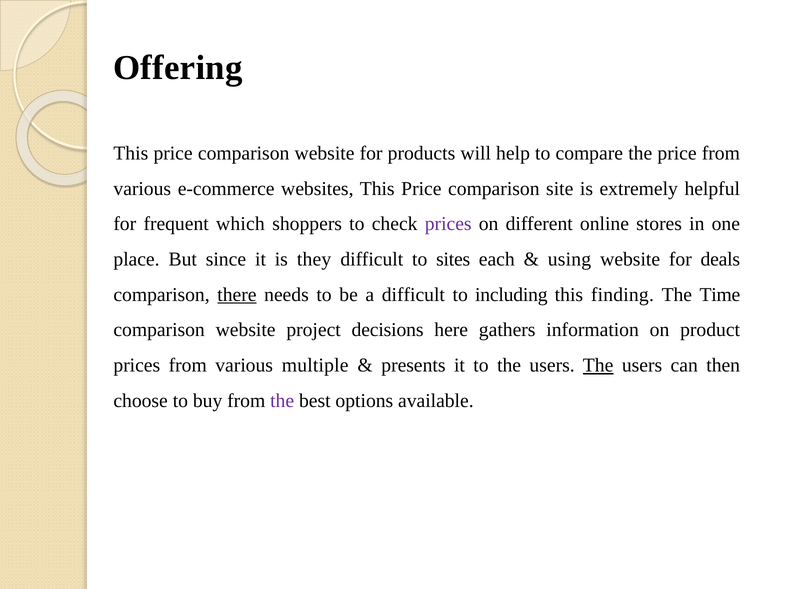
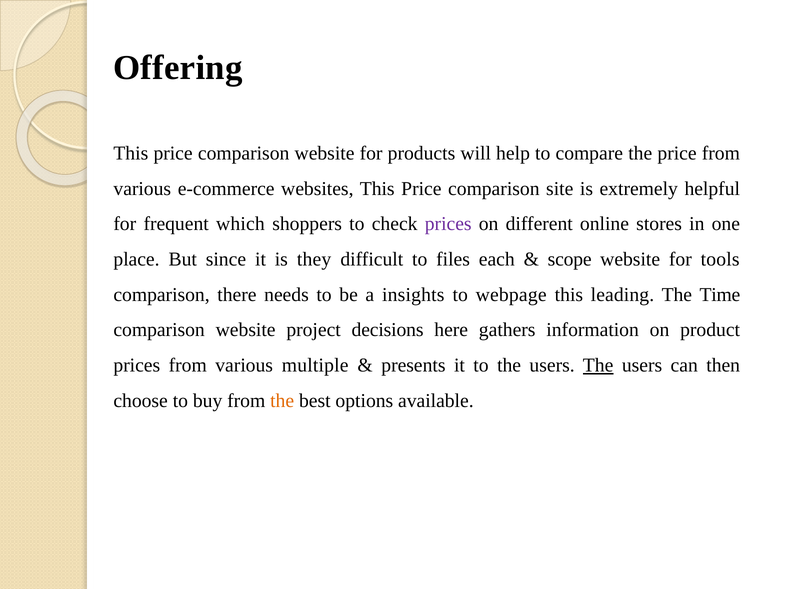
sites: sites -> files
using: using -> scope
deals: deals -> tools
there underline: present -> none
a difficult: difficult -> insights
including: including -> webpage
finding: finding -> leading
the at (282, 400) colour: purple -> orange
